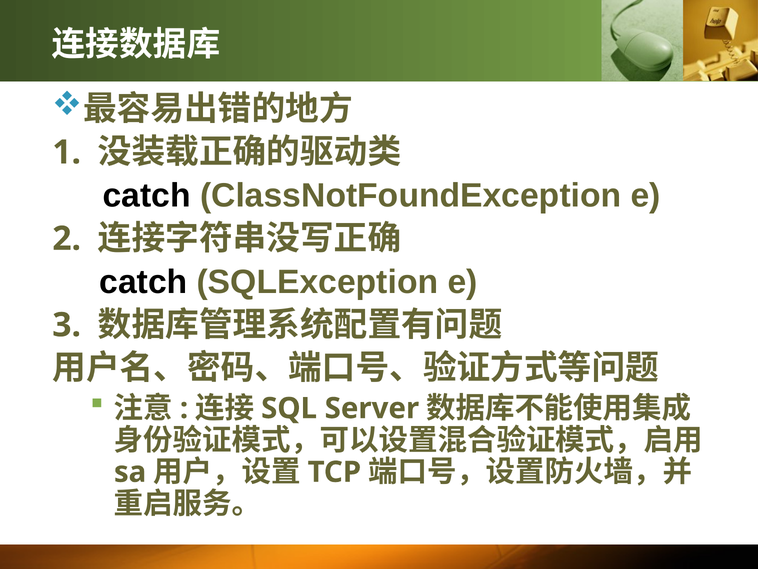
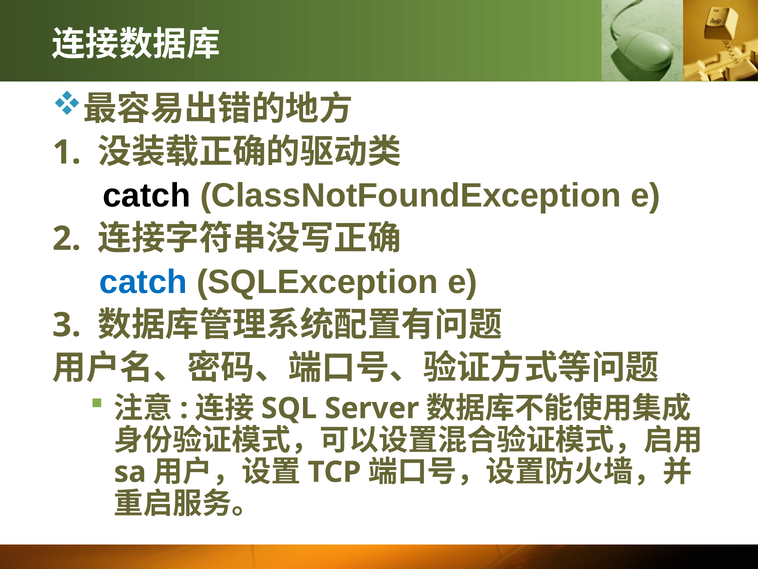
catch at (143, 282) colour: black -> blue
